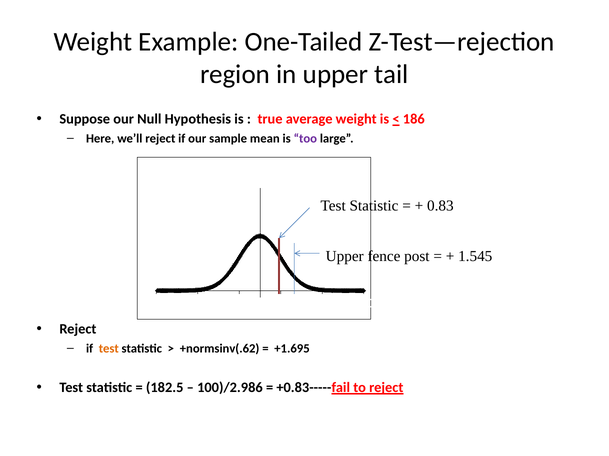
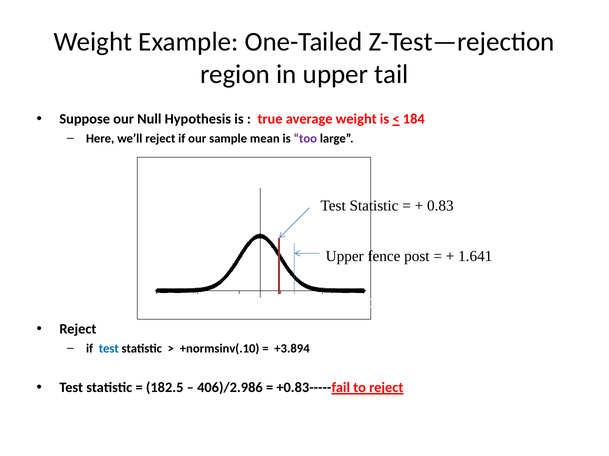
186: 186 -> 184
1.545: 1.545 -> 1.641
test at (109, 349) colour: orange -> blue
+normsinv(.62: +normsinv(.62 -> +normsinv(.10
+1.695: +1.695 -> +3.894
100)/2.986: 100)/2.986 -> 406)/2.986
